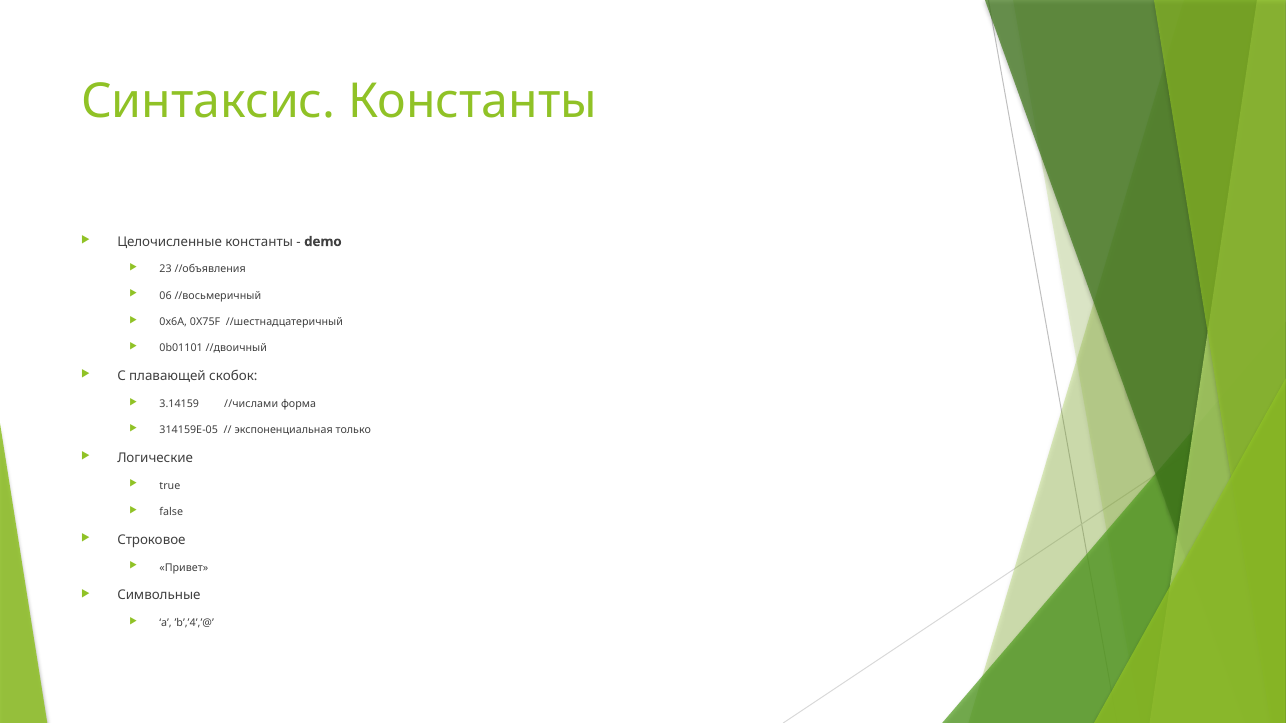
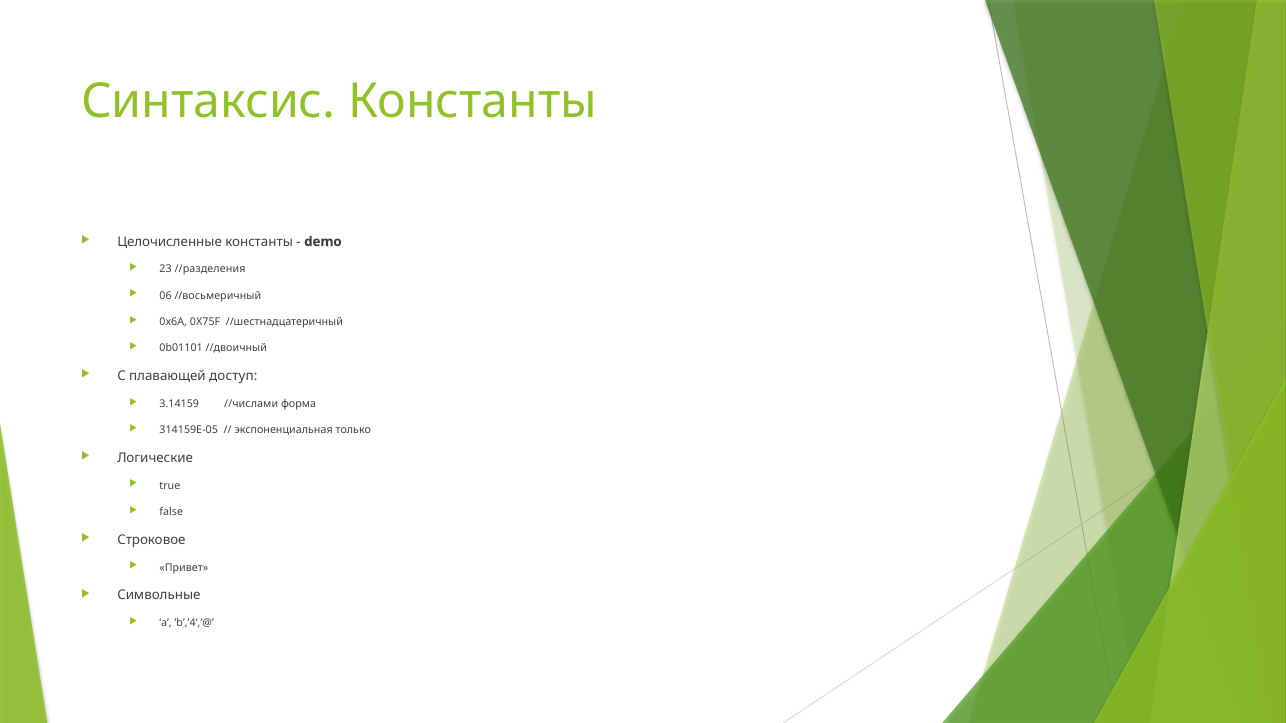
//объявления: //объявления -> //разделения
скобок: скобок -> доступ
